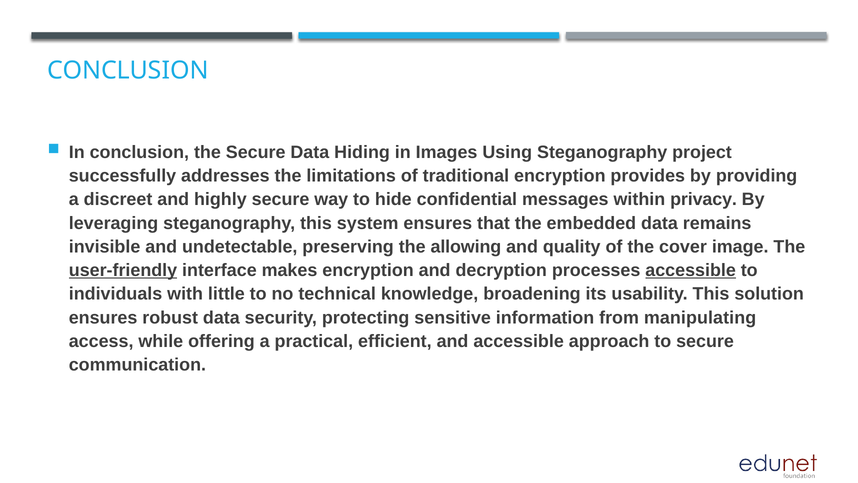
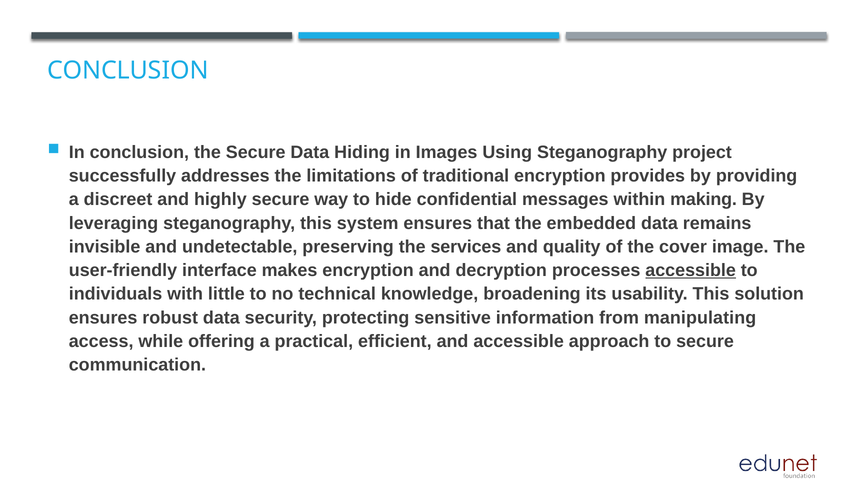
privacy: privacy -> making
allowing: allowing -> services
user-friendly underline: present -> none
